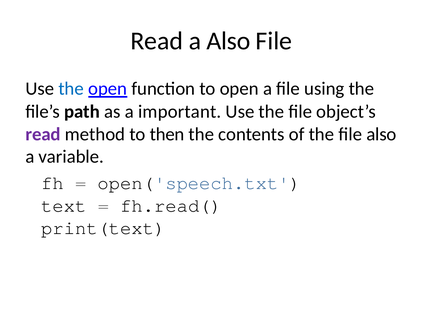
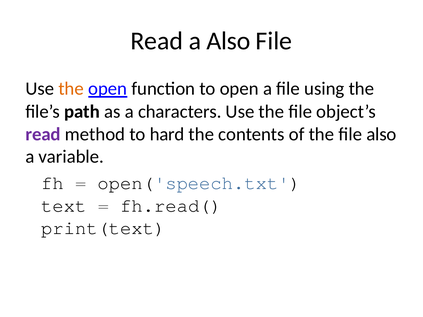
the at (71, 89) colour: blue -> orange
important: important -> characters
then: then -> hard
